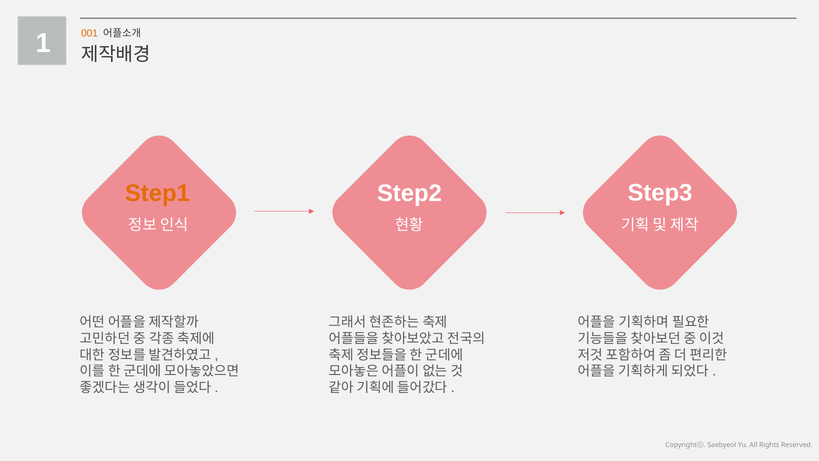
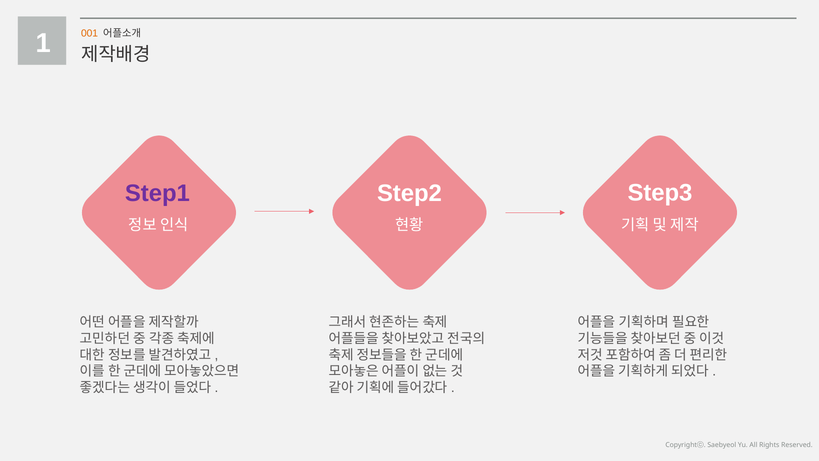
Step1 colour: orange -> purple
